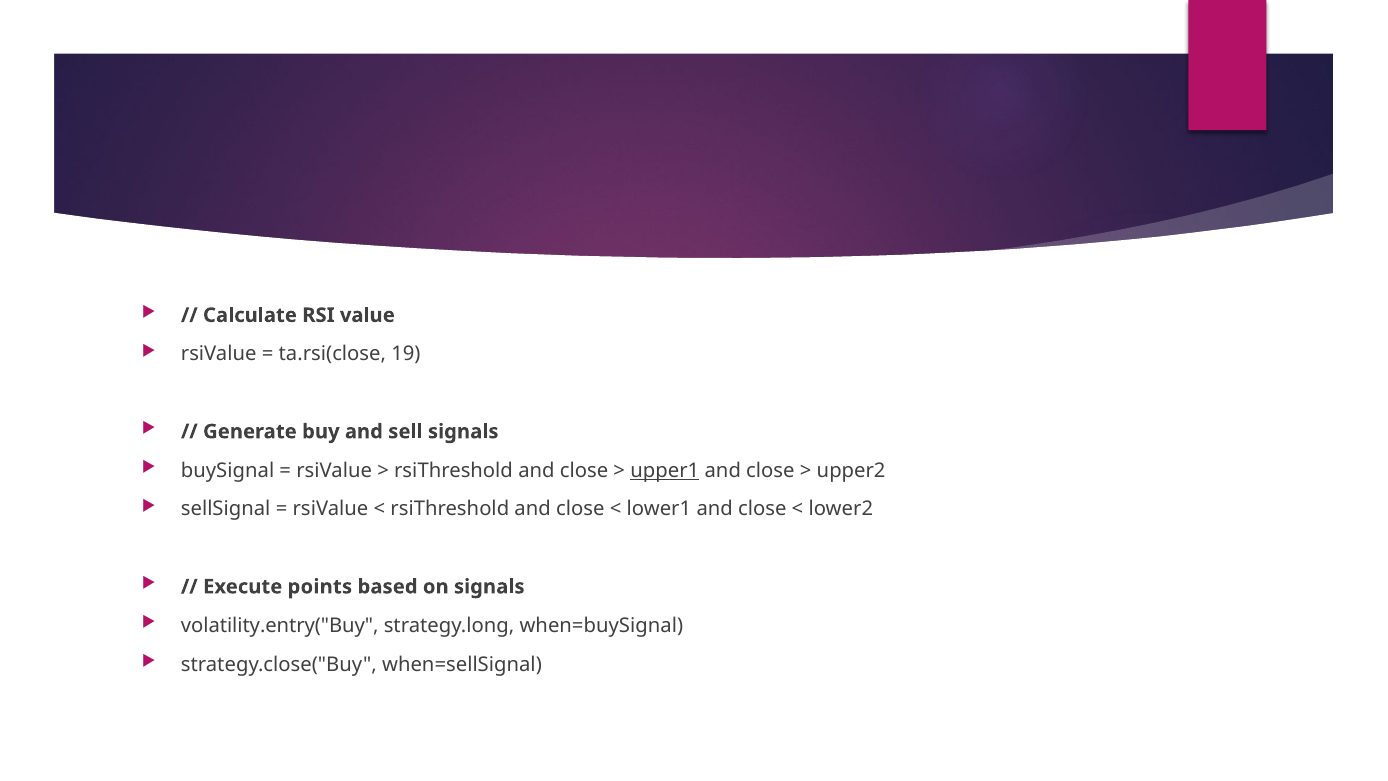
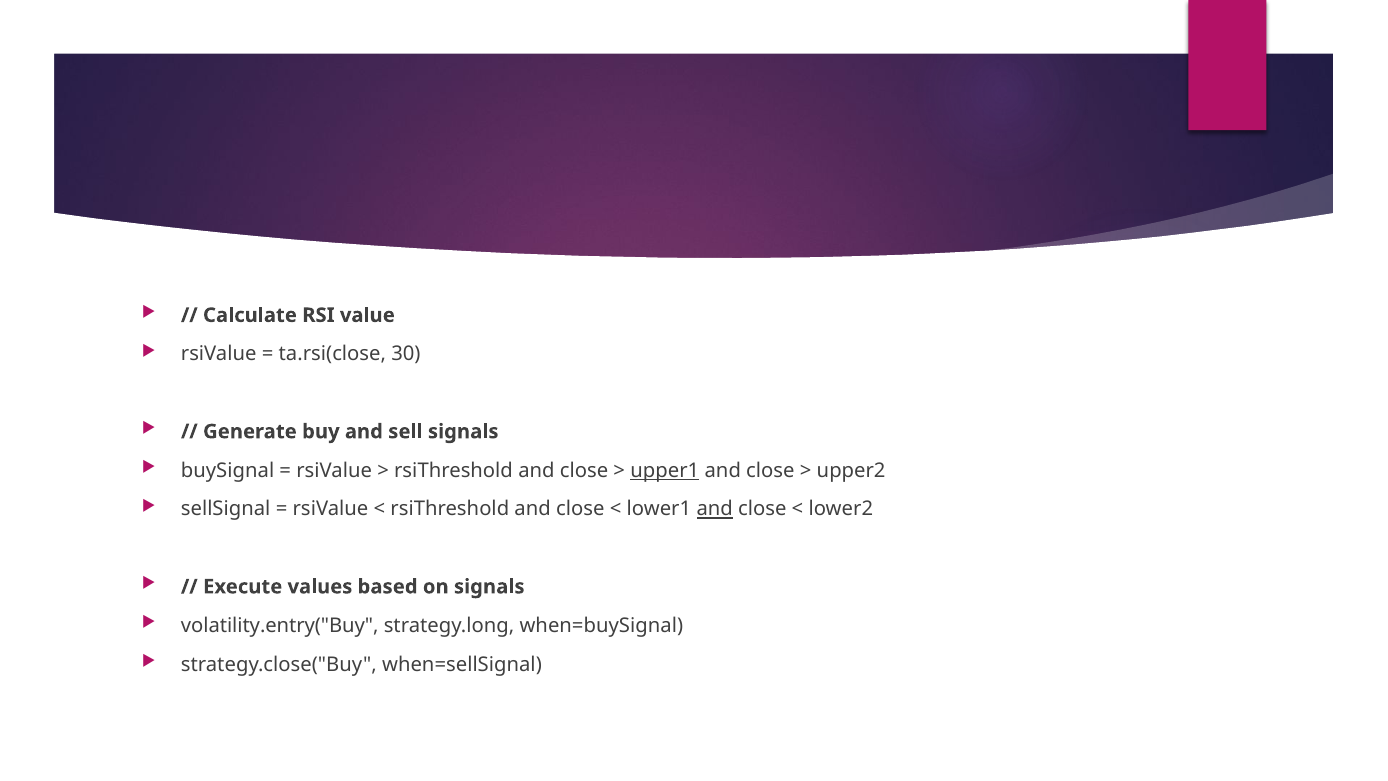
19: 19 -> 30
and at (715, 509) underline: none -> present
points: points -> values
